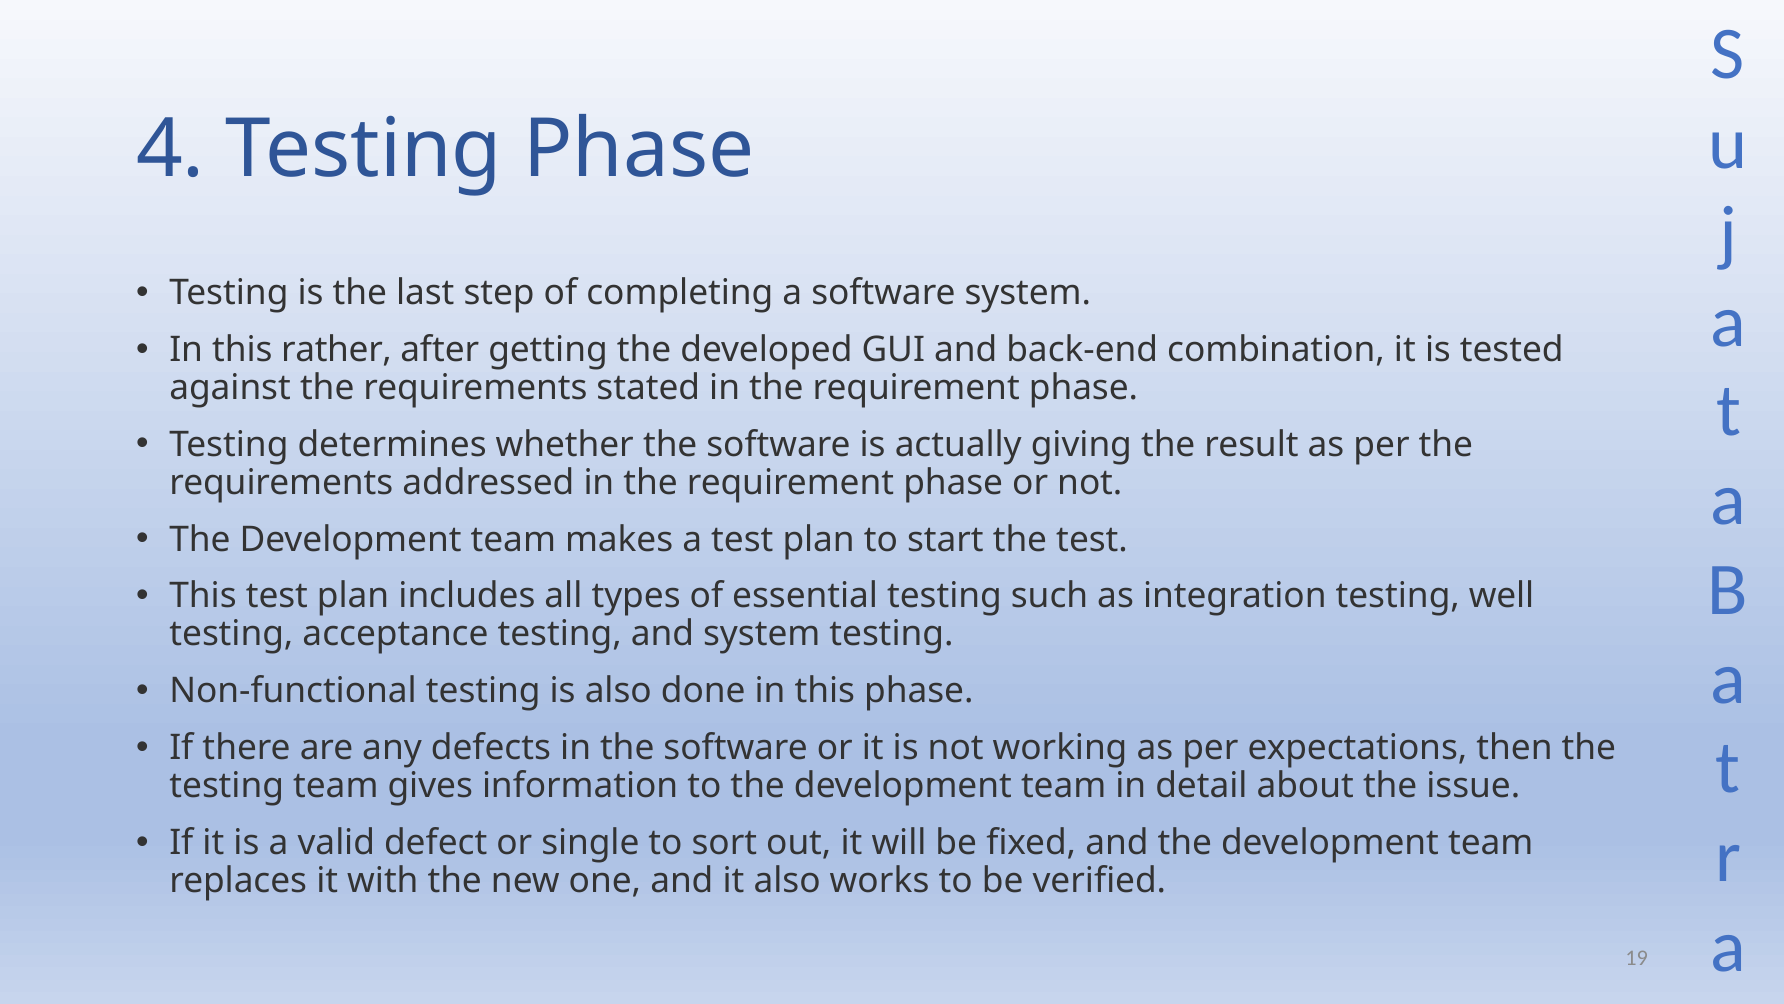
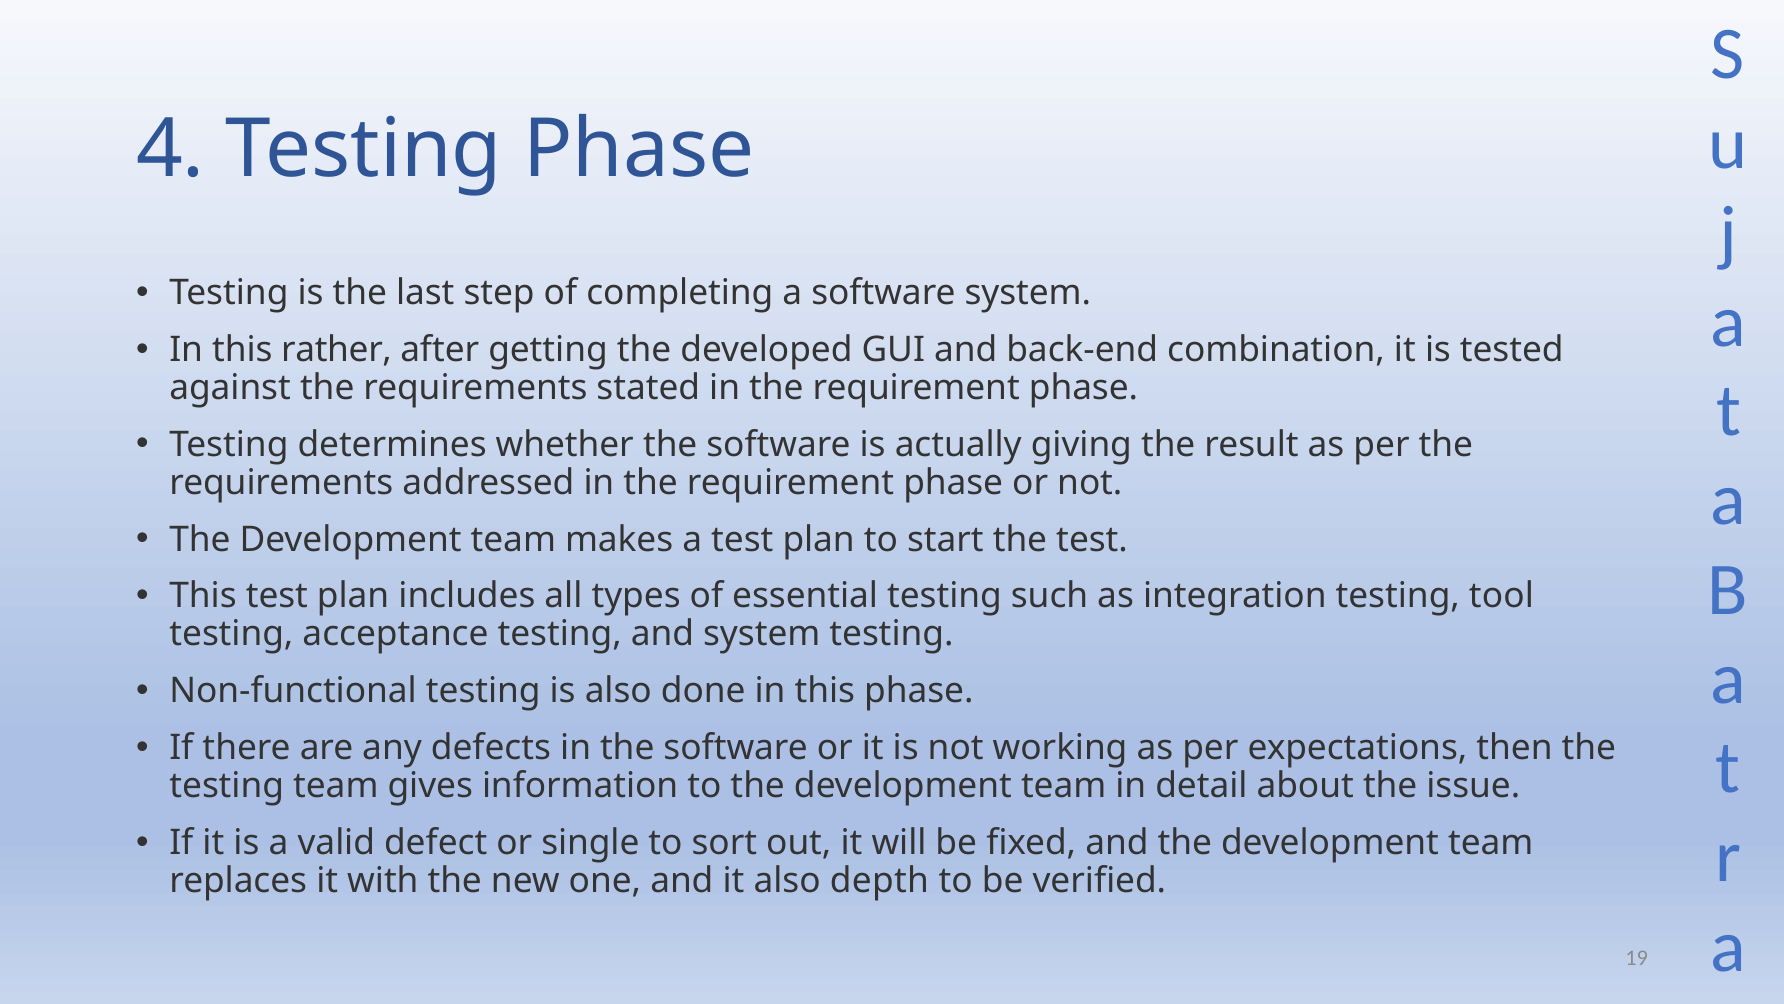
well: well -> tool
works: works -> depth
